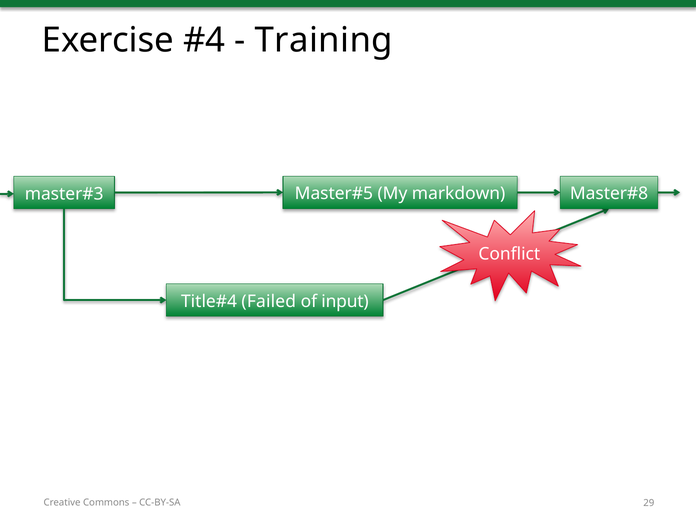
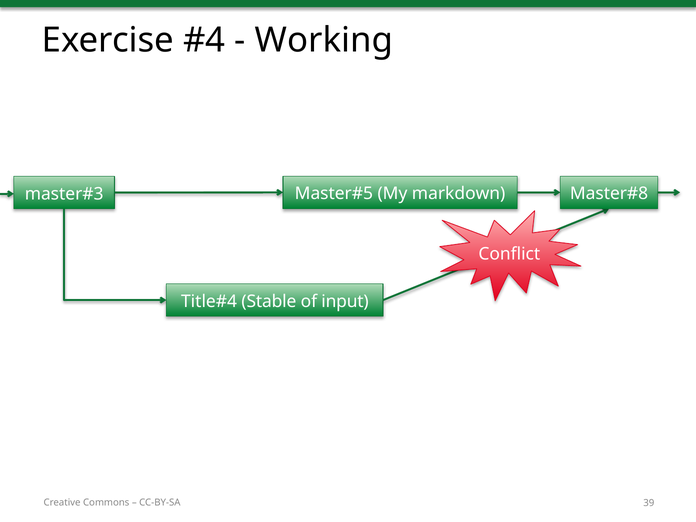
Training: Training -> Working
Failed: Failed -> Stable
29: 29 -> 39
